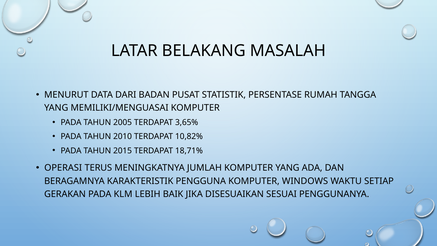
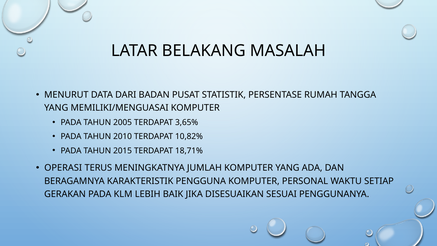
WINDOWS: WINDOWS -> PERSONAL
